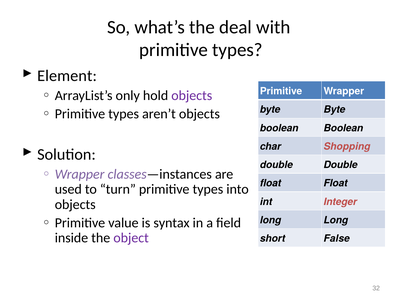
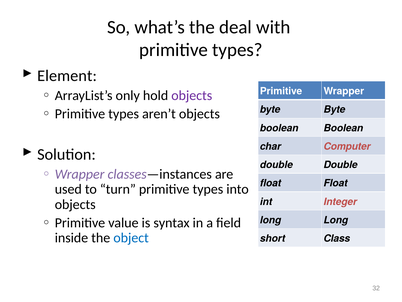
Shopping: Shopping -> Computer
object colour: purple -> blue
False: False -> Class
